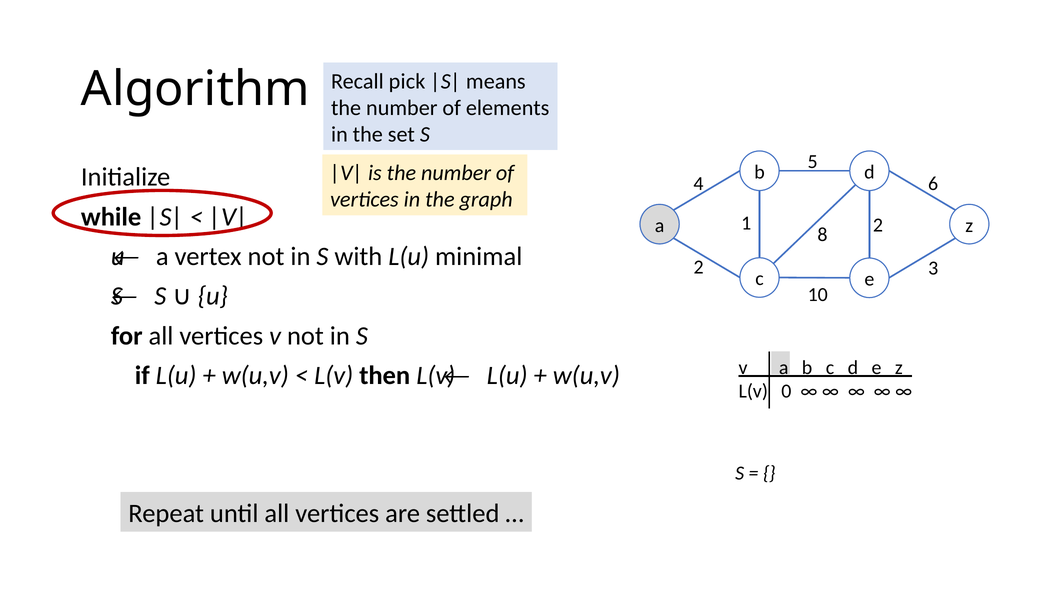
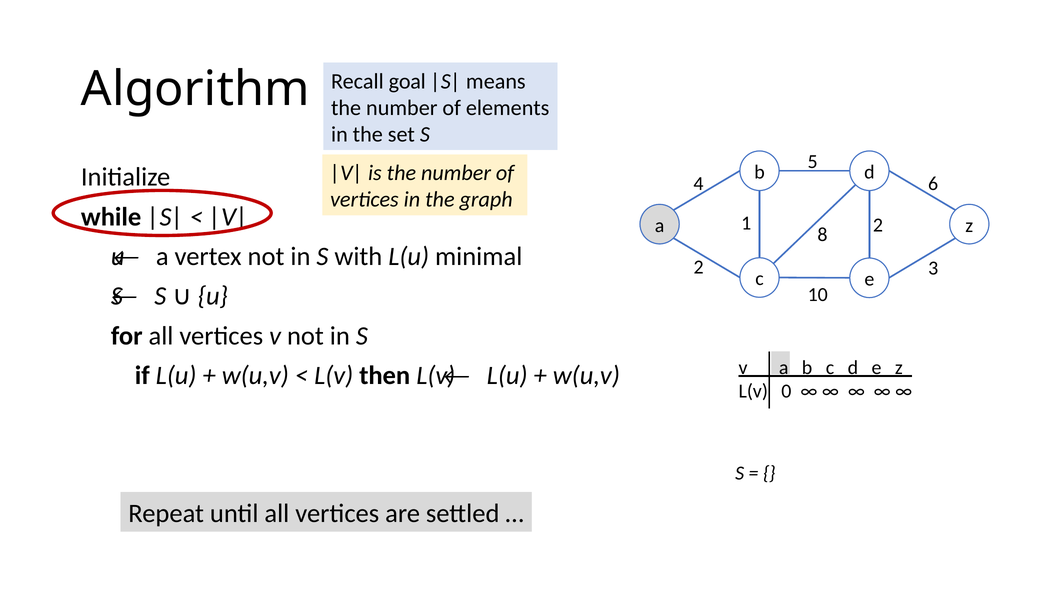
pick: pick -> goal
